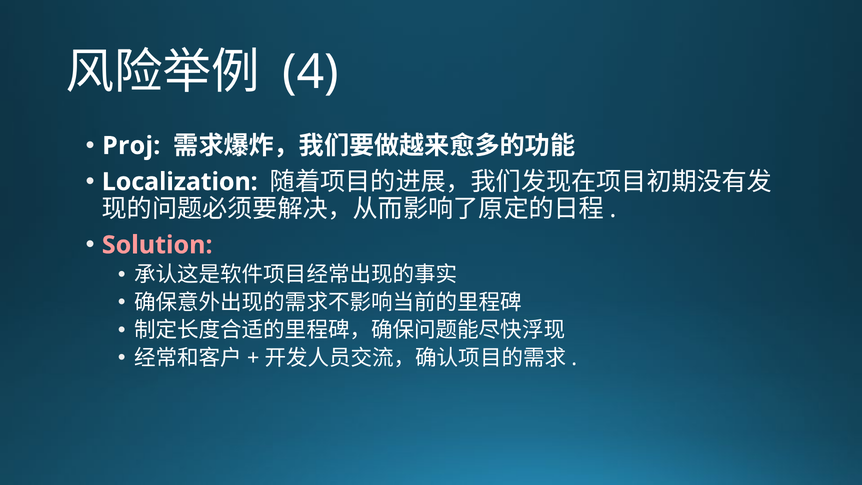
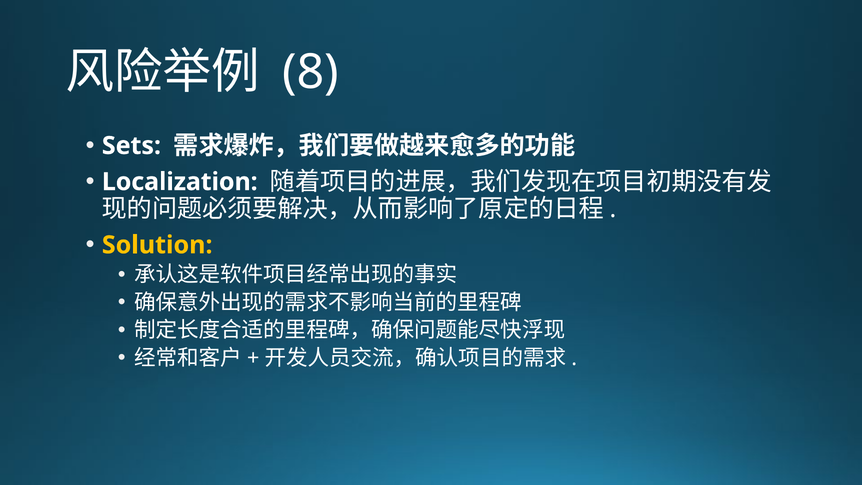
4: 4 -> 8
Proj: Proj -> Sets
Solution colour: pink -> yellow
